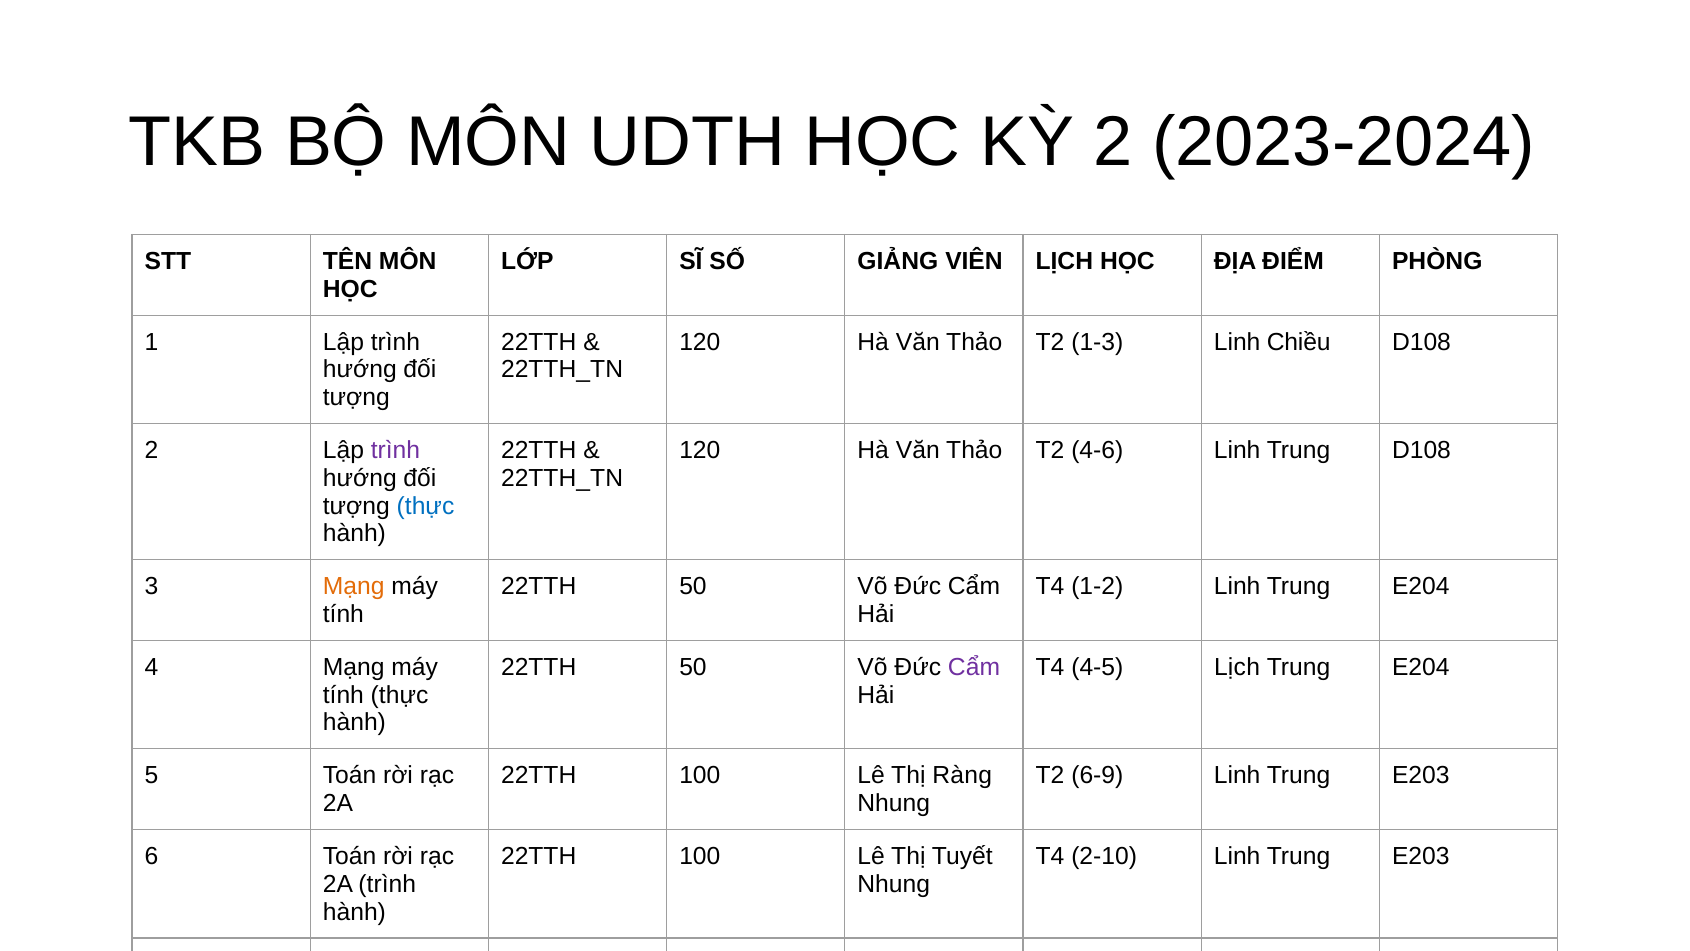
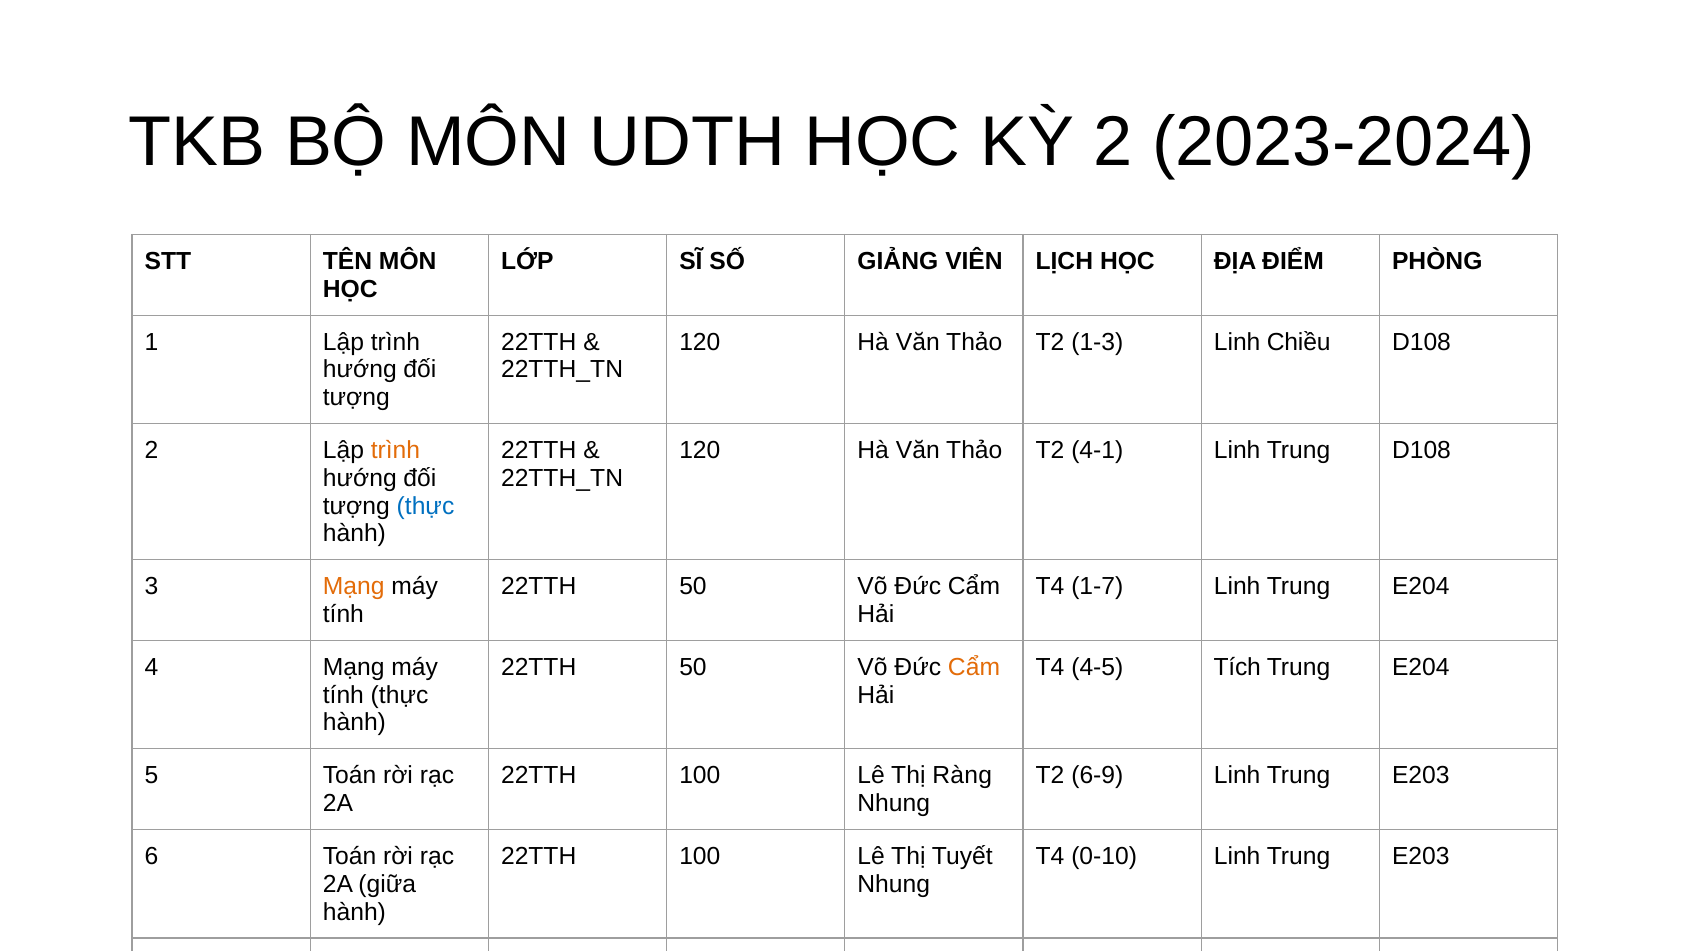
trình at (395, 450) colour: purple -> orange
4-6: 4-6 -> 4-1
1-2: 1-2 -> 1-7
Cẩm at (974, 667) colour: purple -> orange
4-5 Lịch: Lịch -> Tích
2-10: 2-10 -> 0-10
2A trình: trình -> giữa
